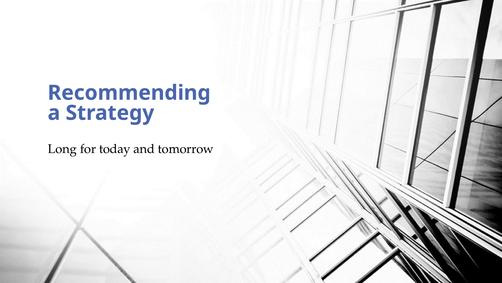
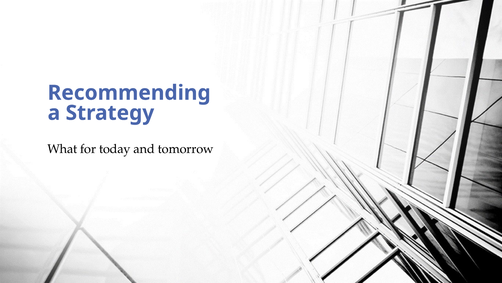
Long: Long -> What
